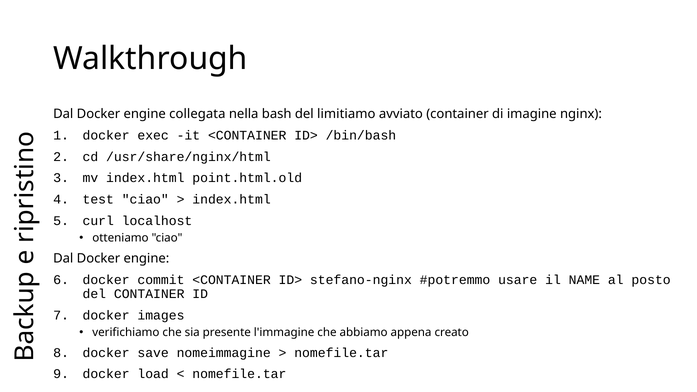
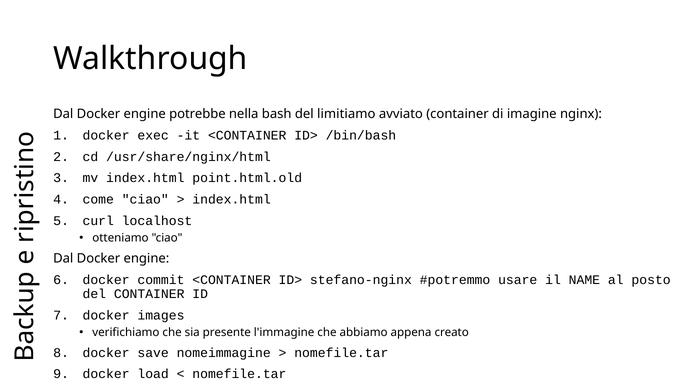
collegata: collegata -> potrebbe
test: test -> come
